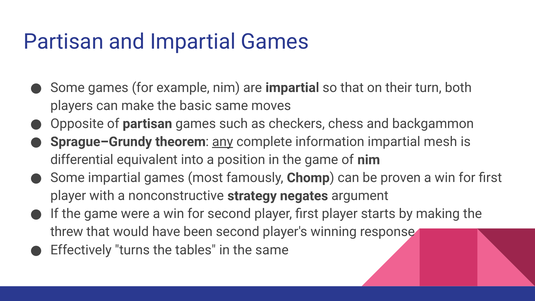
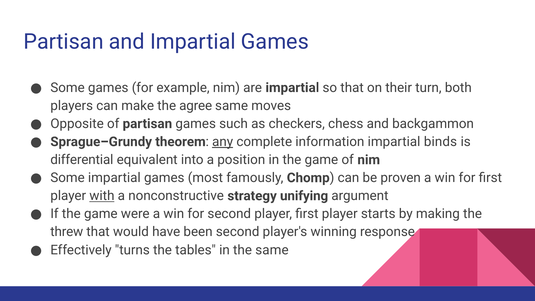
basic: basic -> agree
mesh: mesh -> binds
with underline: none -> present
negates: negates -> unifying
